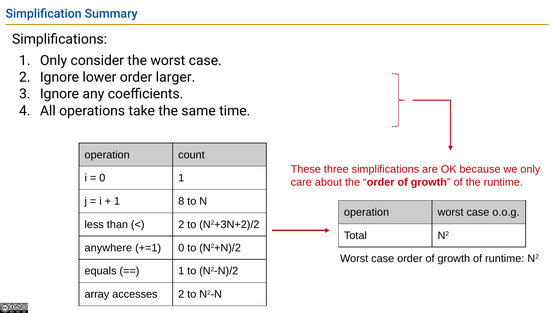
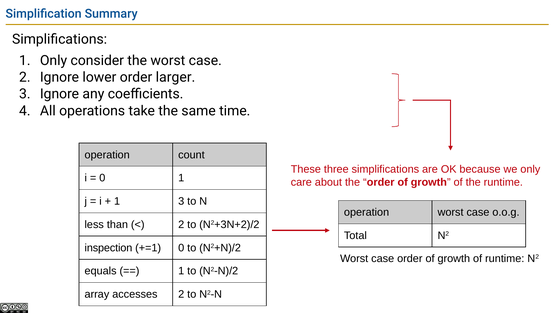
1 8: 8 -> 3
anywhere: anywhere -> inspection
